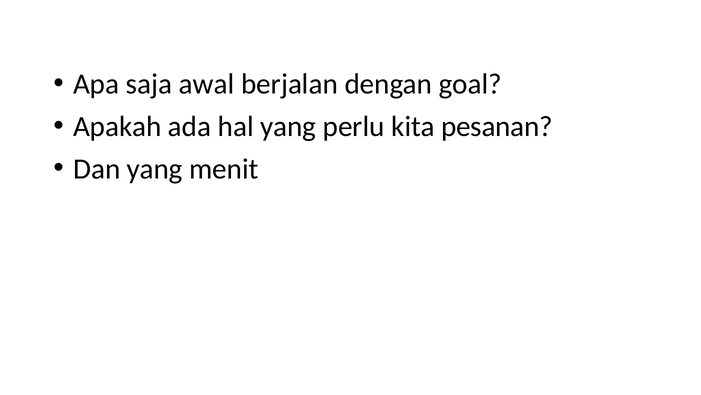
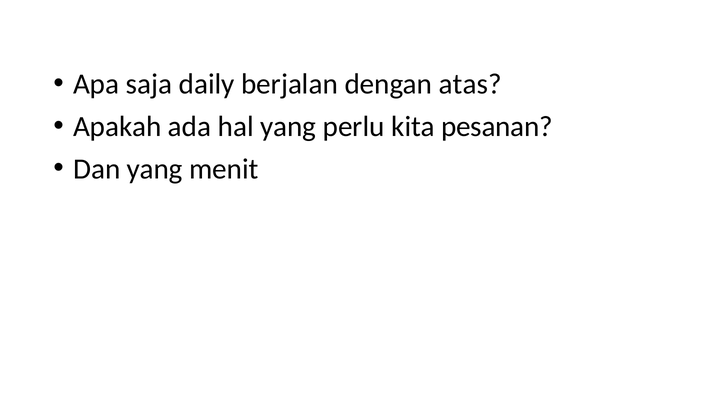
awal: awal -> daily
goal: goal -> atas
